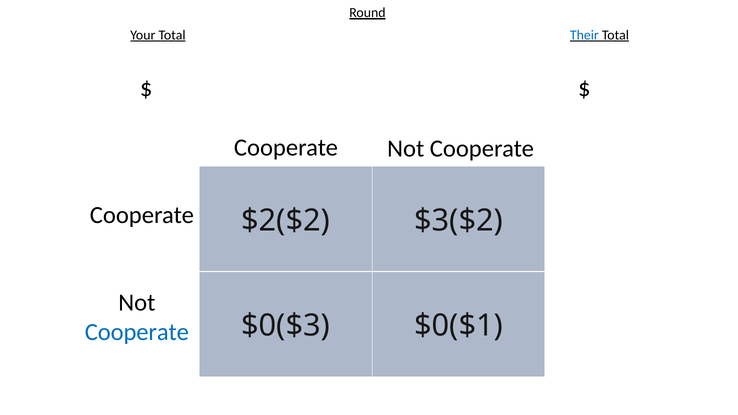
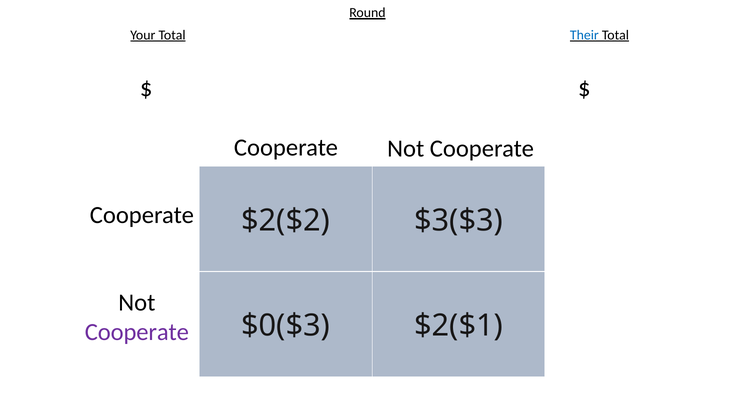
$3($2: $3($2 -> $3($3
$0($1: $0($1 -> $2($1
Cooperate at (137, 332) colour: blue -> purple
